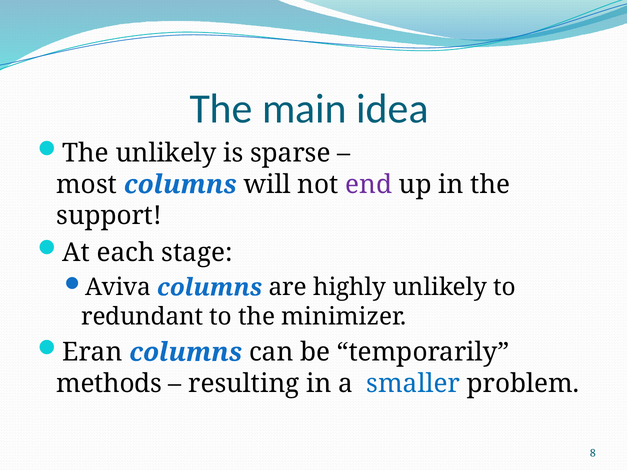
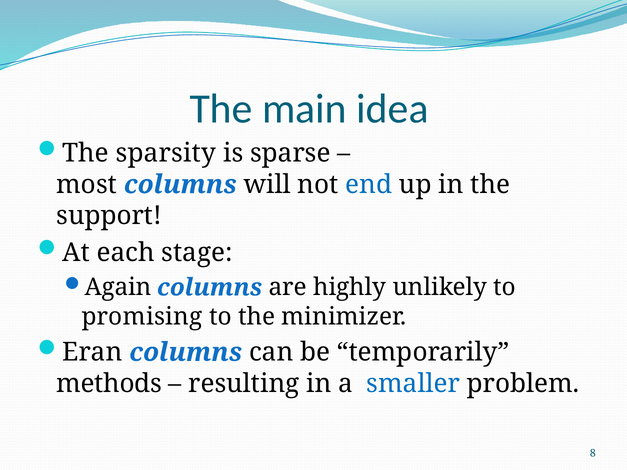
The unlikely: unlikely -> sparsity
end colour: purple -> blue
Aviva: Aviva -> Again
redundant: redundant -> promising
